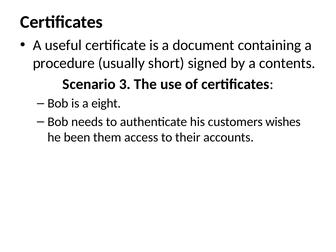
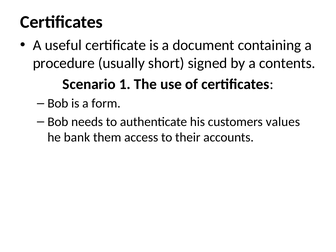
3: 3 -> 1
eight: eight -> form
wishes: wishes -> values
been: been -> bank
